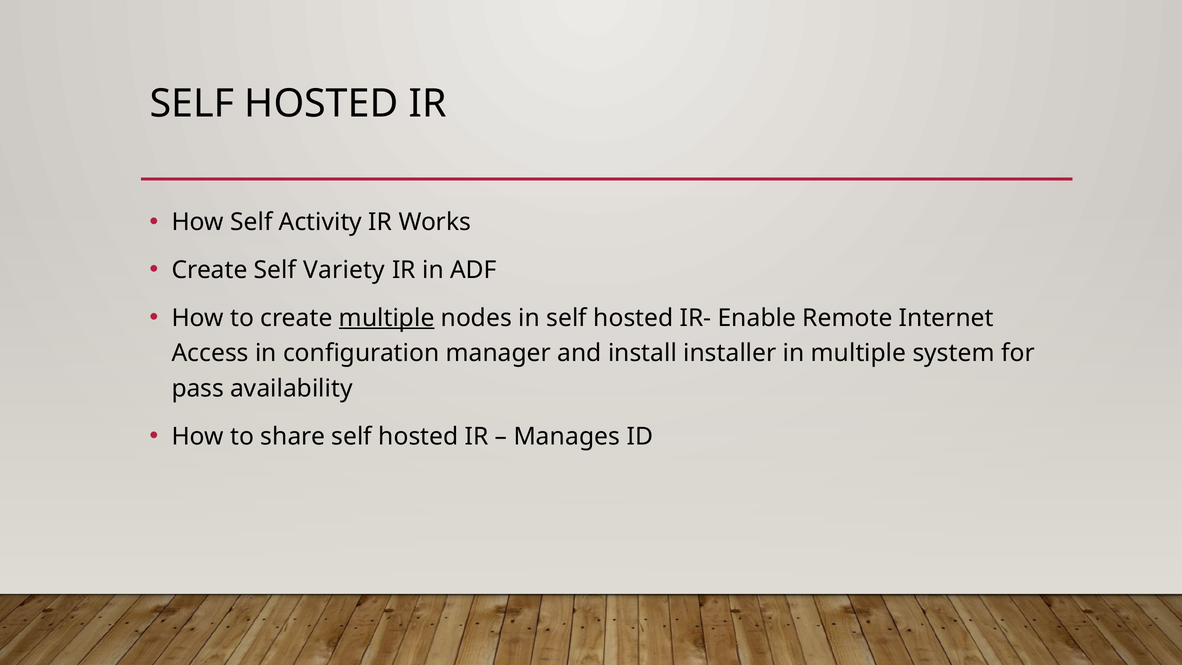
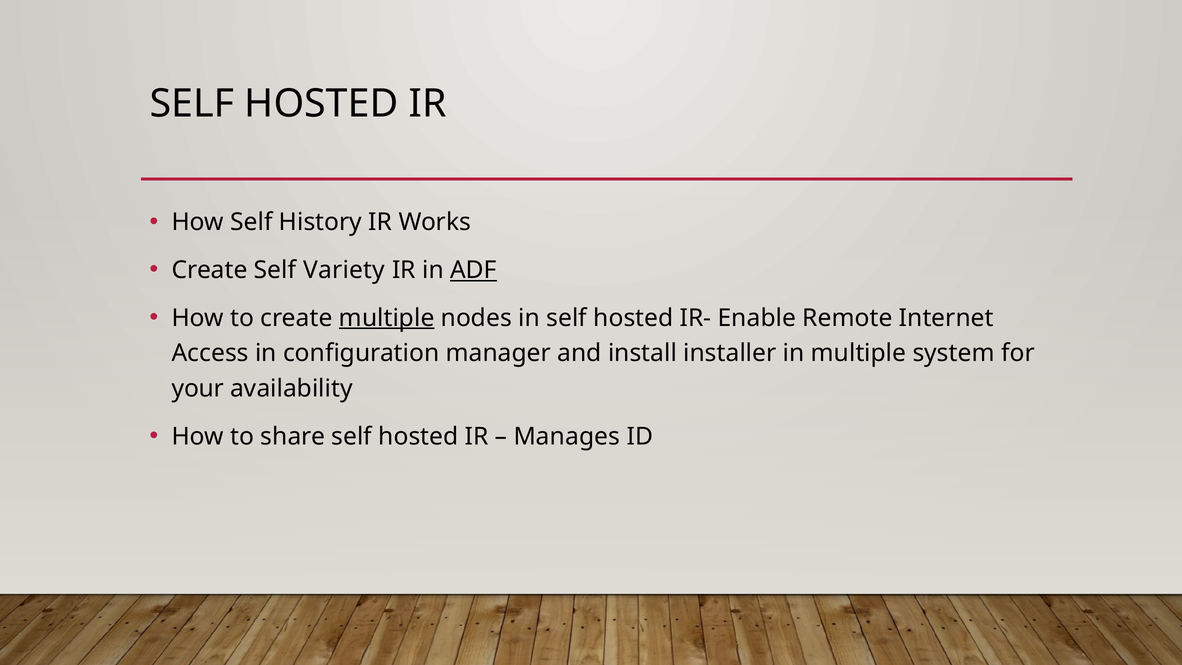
Activity: Activity -> History
ADF underline: none -> present
pass: pass -> your
